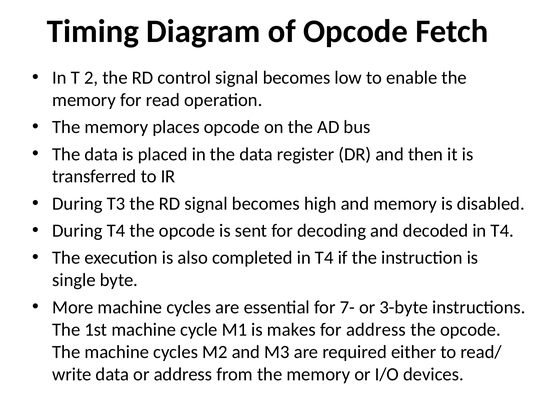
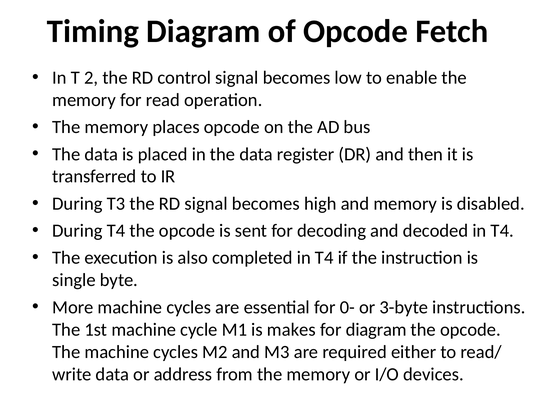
7-: 7- -> 0-
for address: address -> diagram
